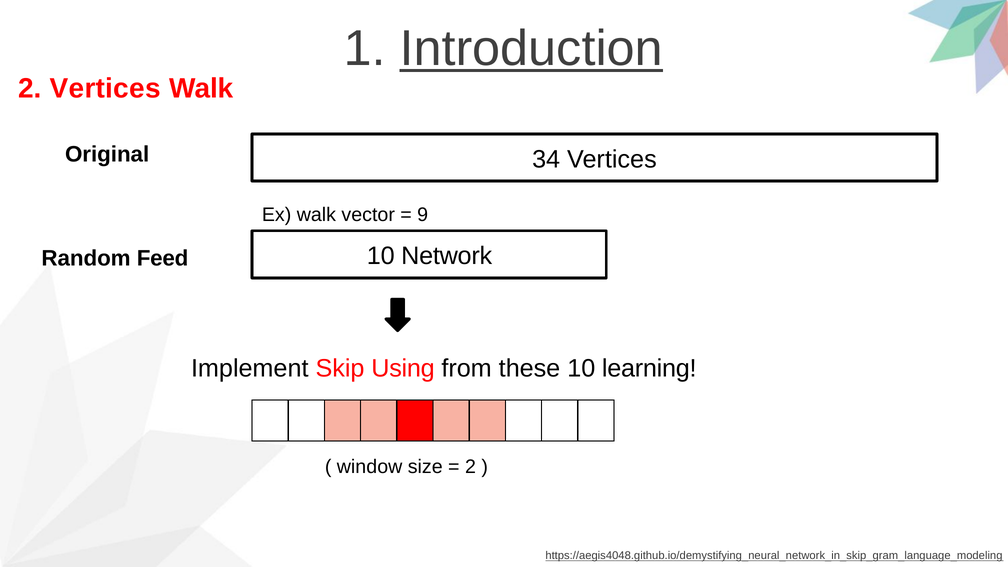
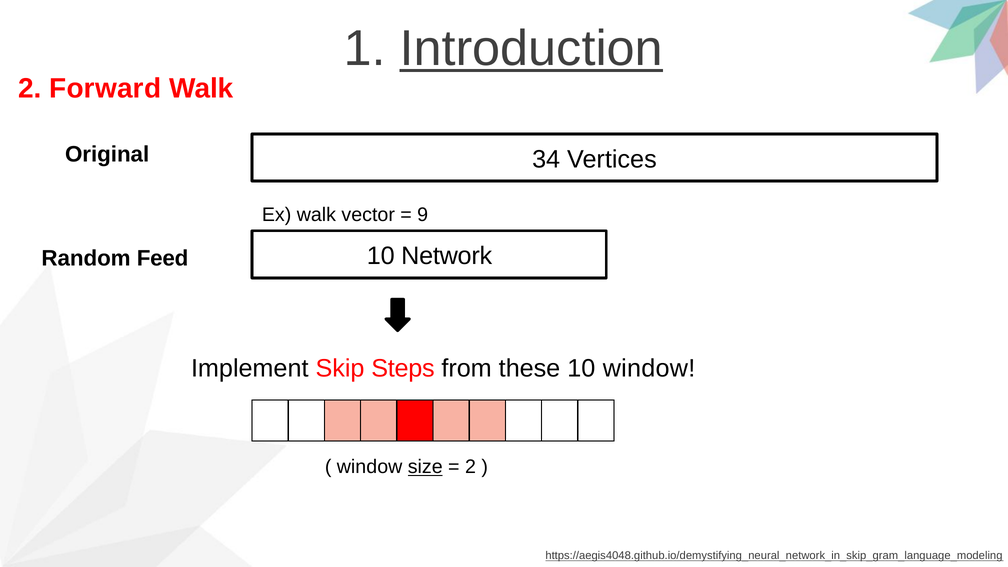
2 Vertices: Vertices -> Forward
Using: Using -> Steps
10 learning: learning -> window
size underline: none -> present
